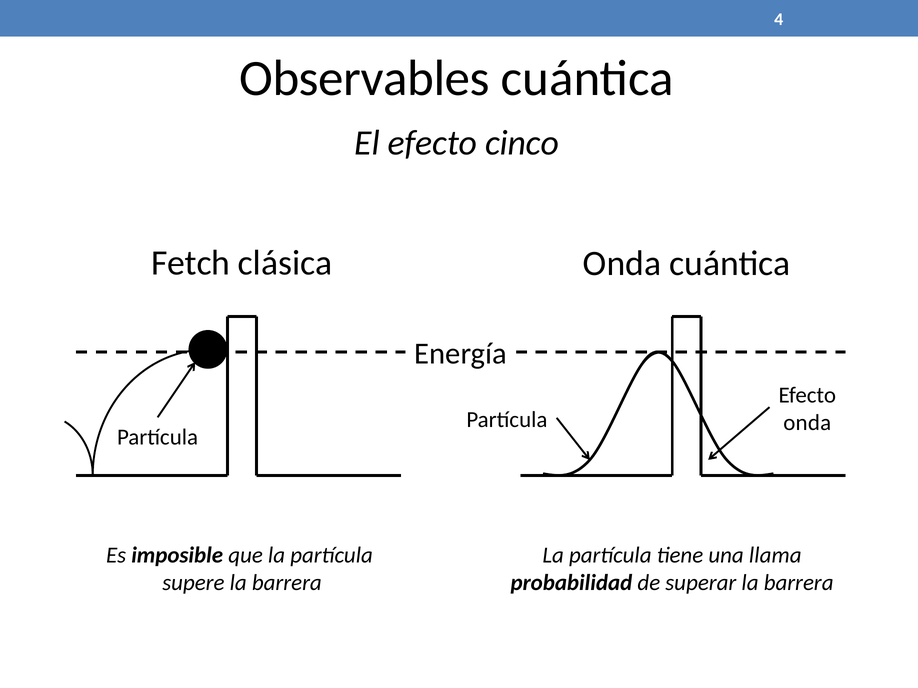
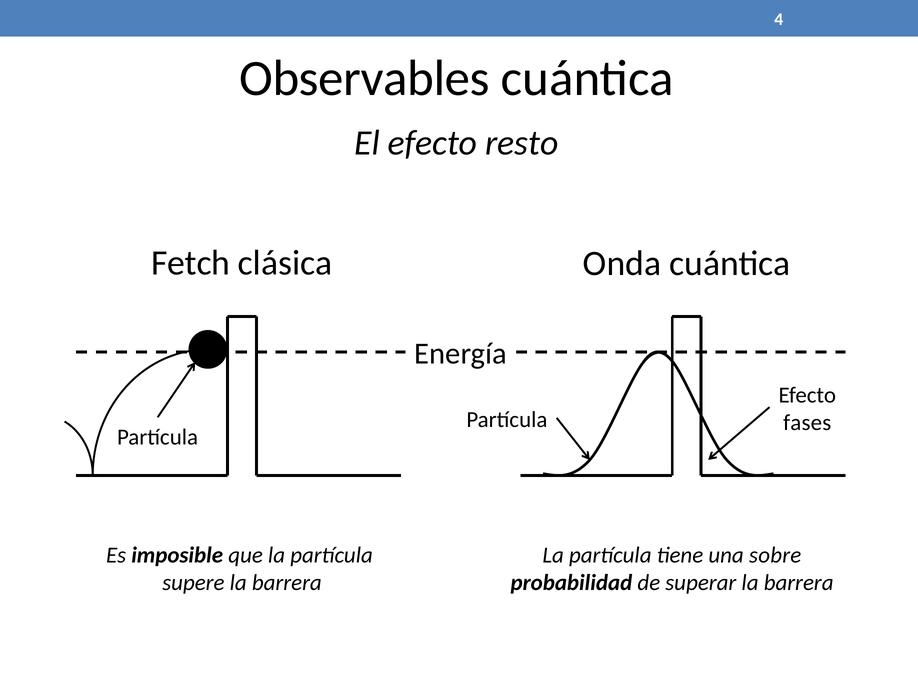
cinco: cinco -> resto
onda at (807, 423): onda -> fases
llama: llama -> sobre
